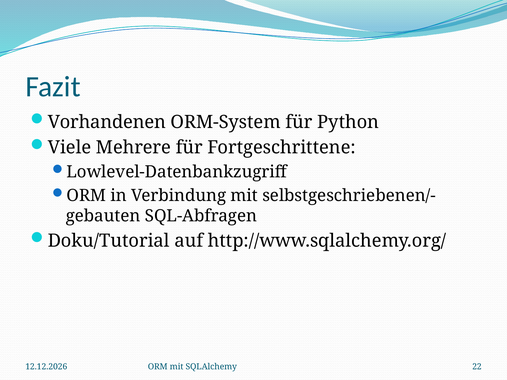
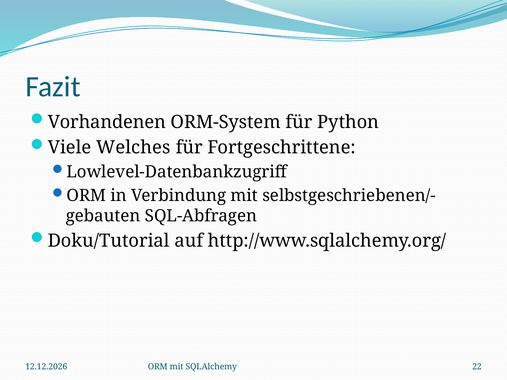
Mehrere: Mehrere -> Welches
